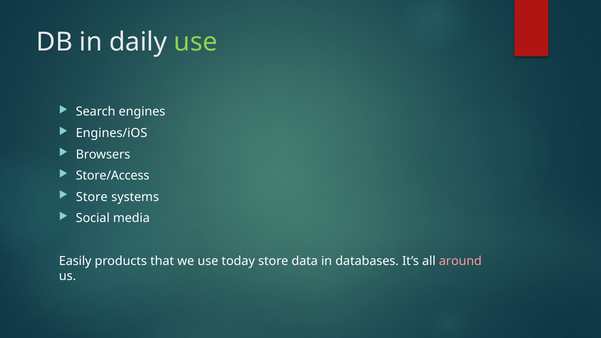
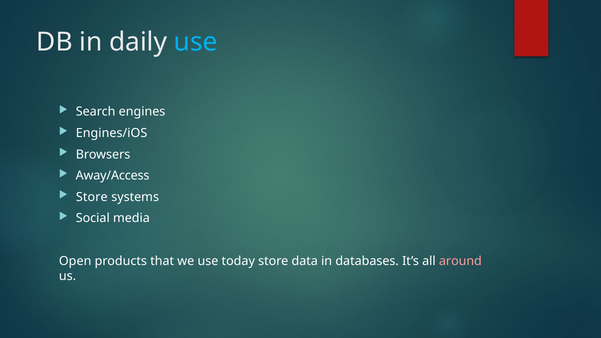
use at (196, 42) colour: light green -> light blue
Store/Access: Store/Access -> Away/Access
Easily: Easily -> Open
